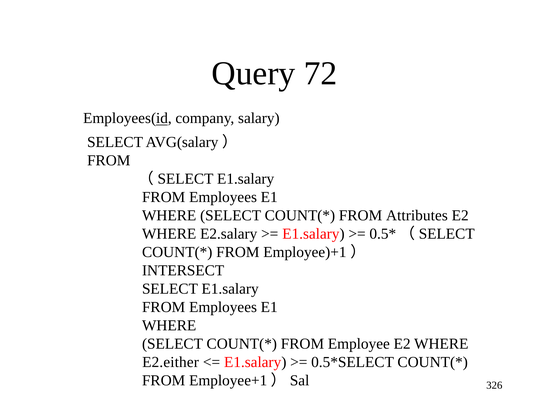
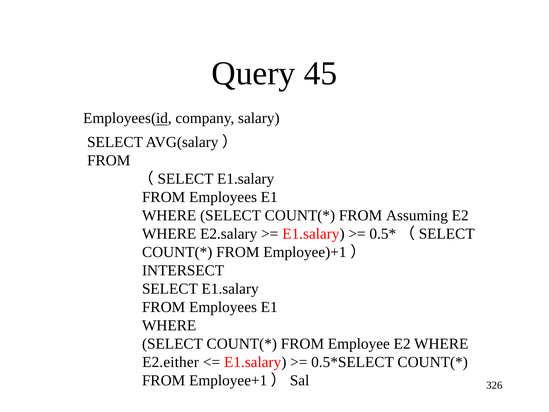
72: 72 -> 45
Attributes: Attributes -> Assuming
